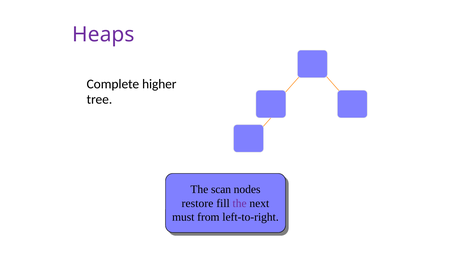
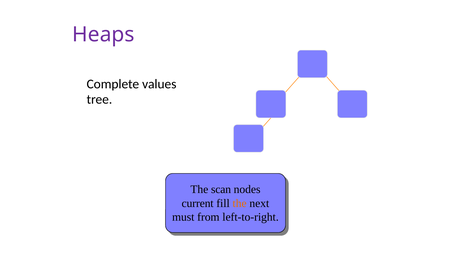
higher: higher -> values
restore: restore -> current
the at (240, 203) colour: purple -> orange
